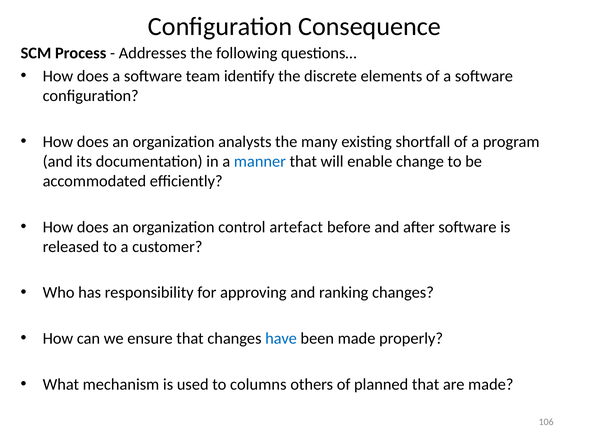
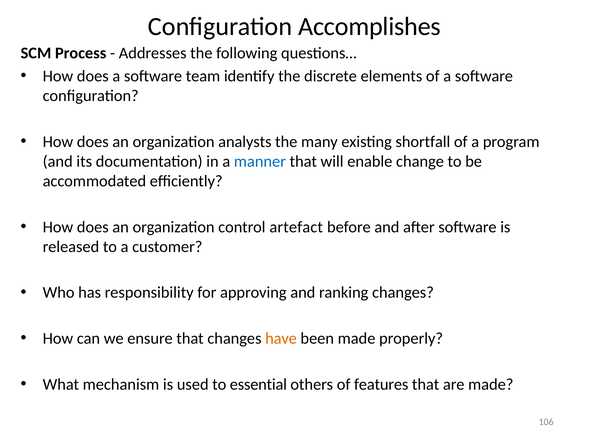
Consequence: Consequence -> Accomplishes
have colour: blue -> orange
columns: columns -> essential
planned: planned -> features
